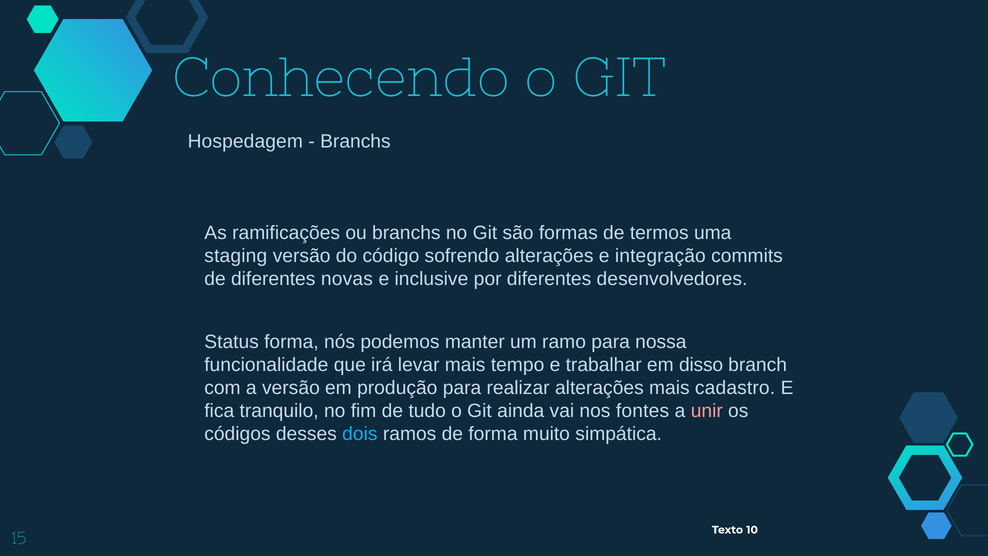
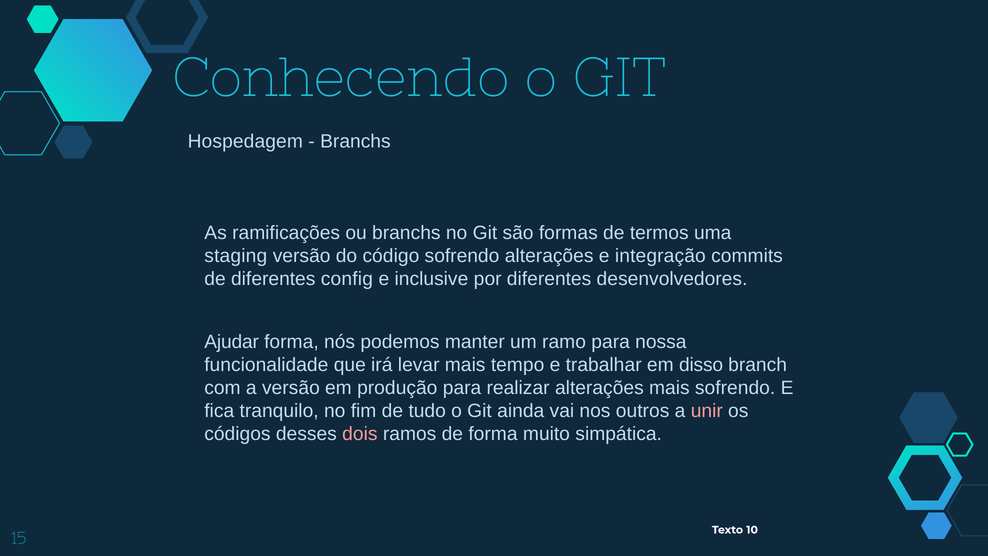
novas: novas -> config
Status: Status -> Ajudar
mais cadastro: cadastro -> sofrendo
fontes: fontes -> outros
dois colour: light blue -> pink
